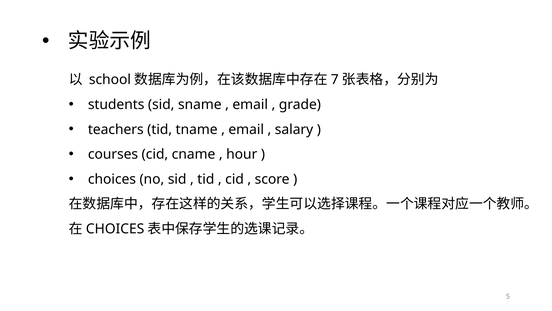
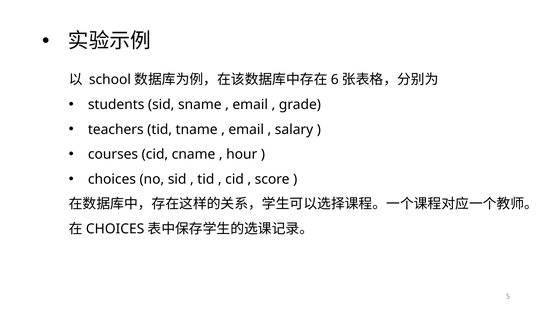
7: 7 -> 6
